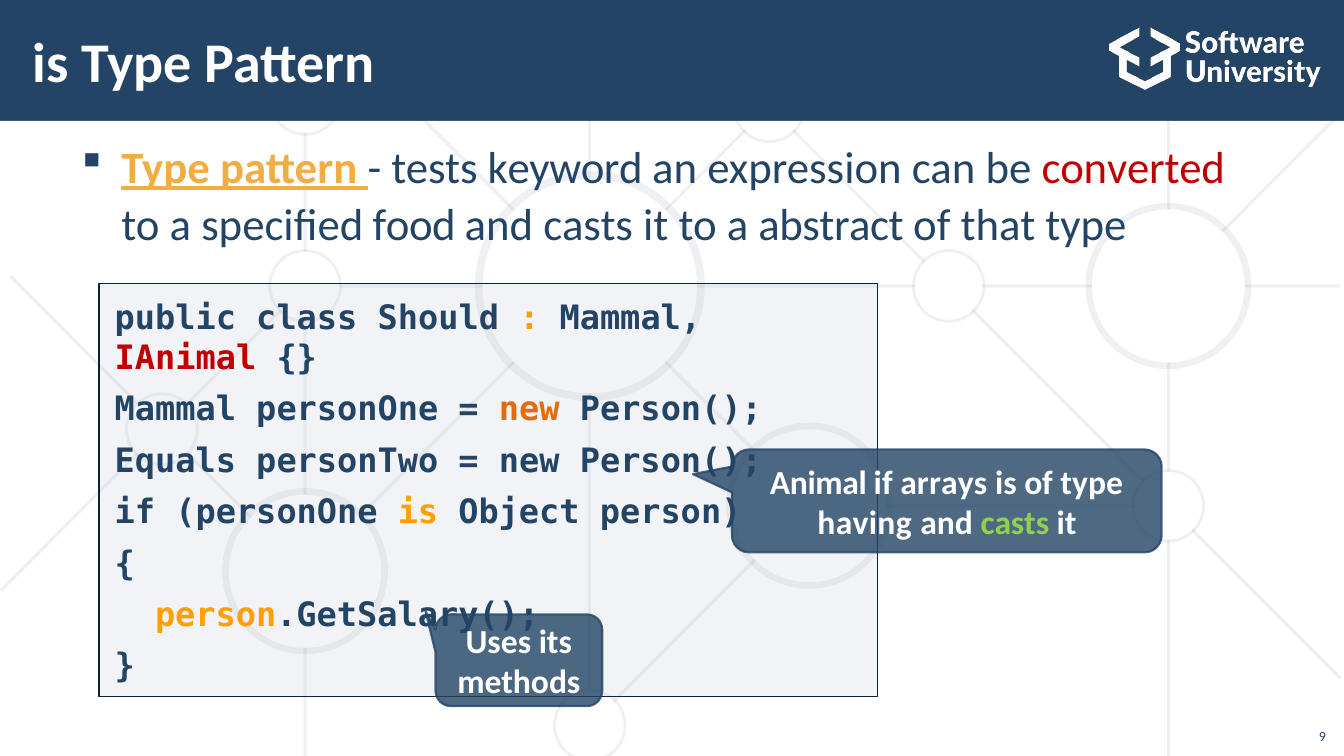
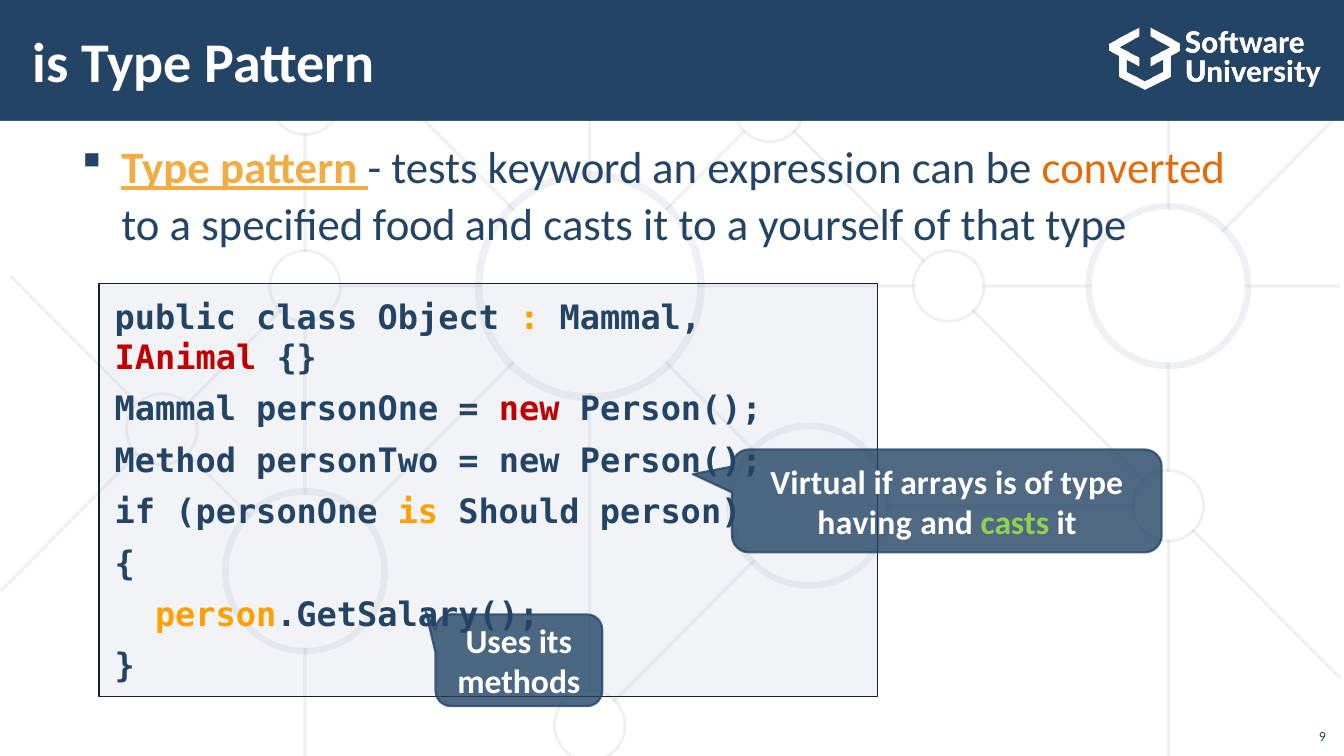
converted colour: red -> orange
abstract: abstract -> yourself
Should: Should -> Object
new at (529, 410) colour: orange -> red
Equals: Equals -> Method
Animal: Animal -> Virtual
Object: Object -> Should
